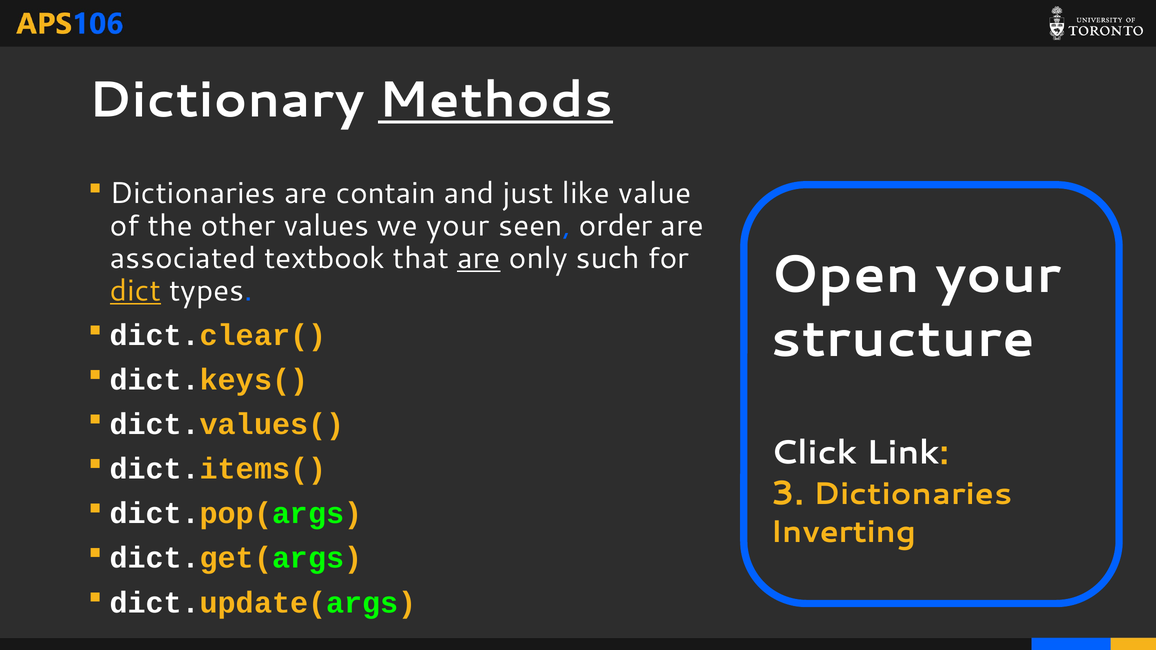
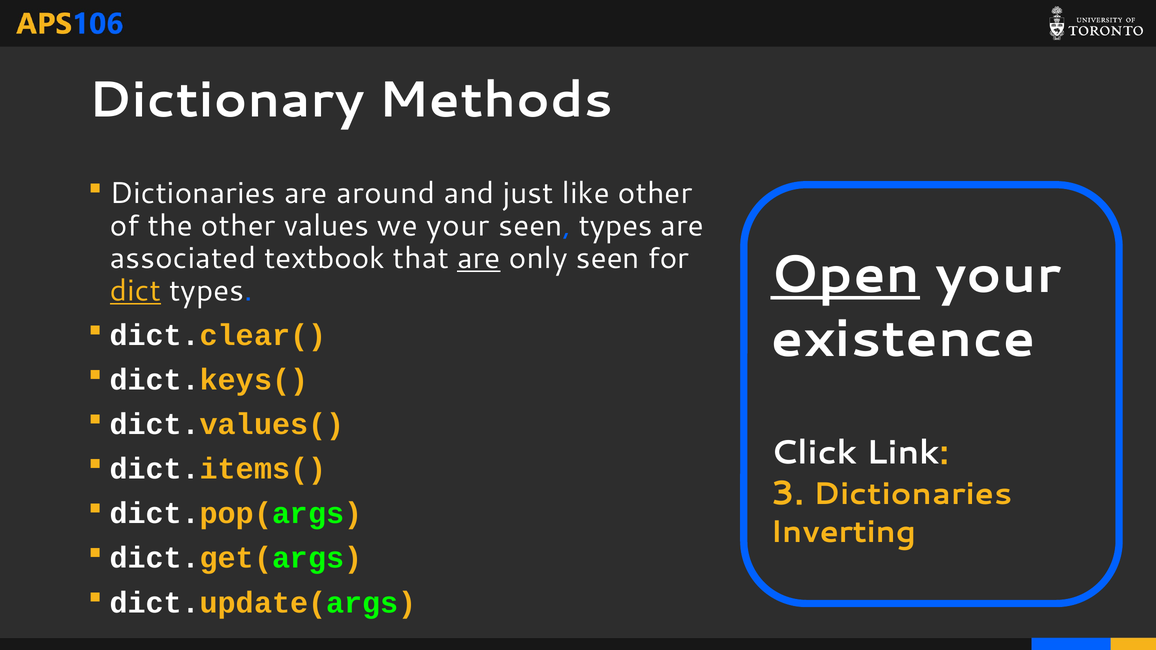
Methods underline: present -> none
contain: contain -> around
like value: value -> other
seen order: order -> types
only such: such -> seen
Open underline: none -> present
structure: structure -> existence
